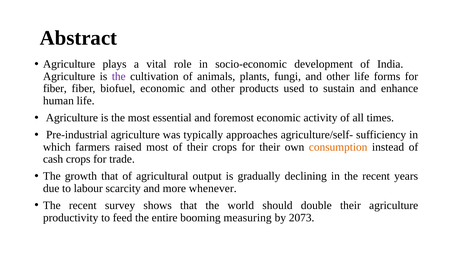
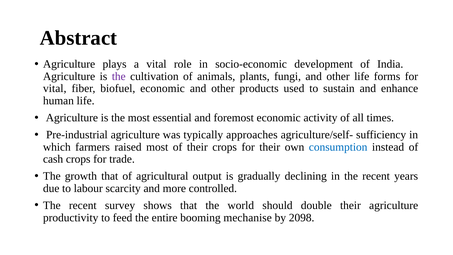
fiber at (55, 89): fiber -> vital
consumption colour: orange -> blue
whenever: whenever -> controlled
measuring: measuring -> mechanise
2073: 2073 -> 2098
